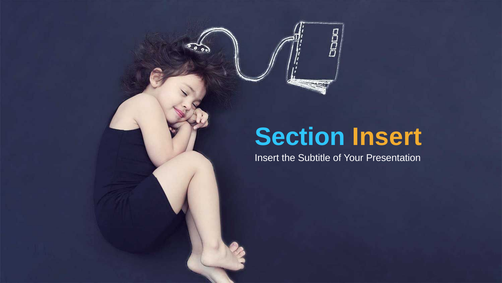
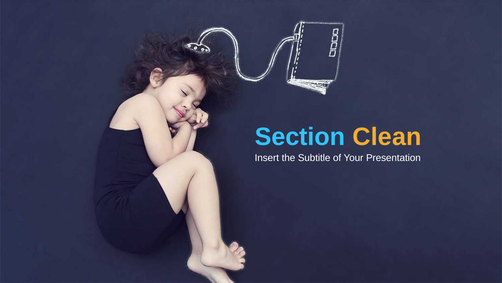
Section Insert: Insert -> Clean
